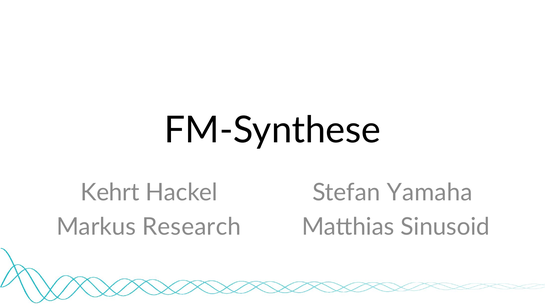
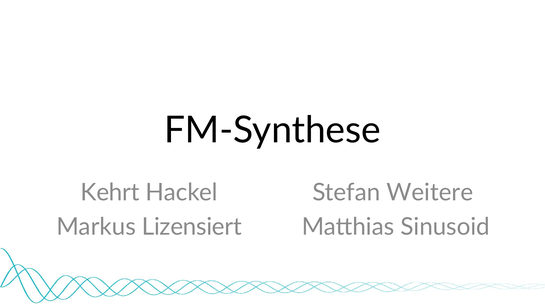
Yamaha: Yamaha -> Weitere
Research: Research -> Lizensiert
